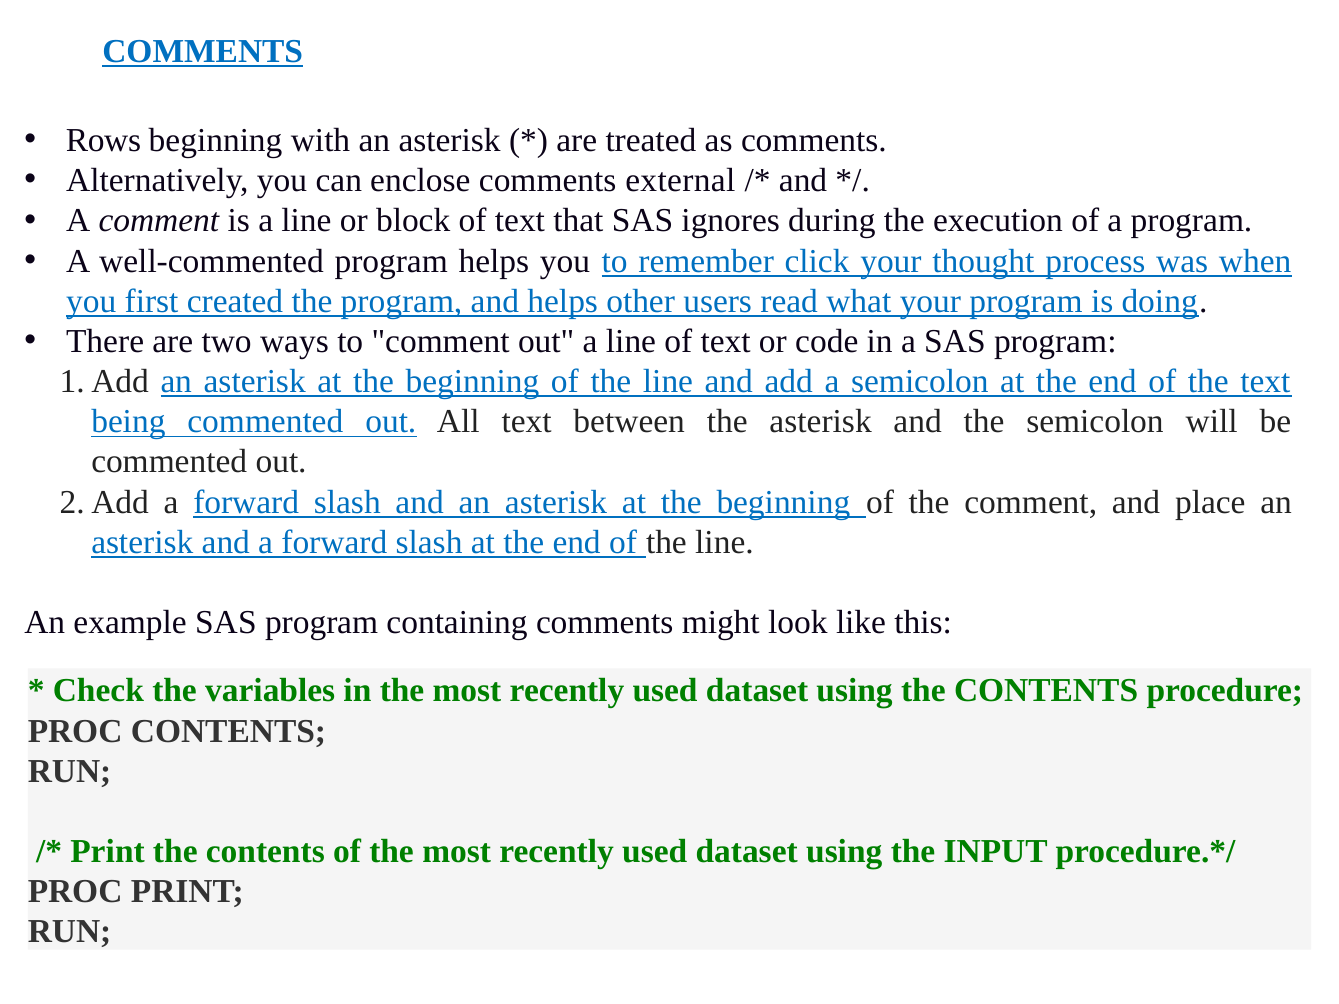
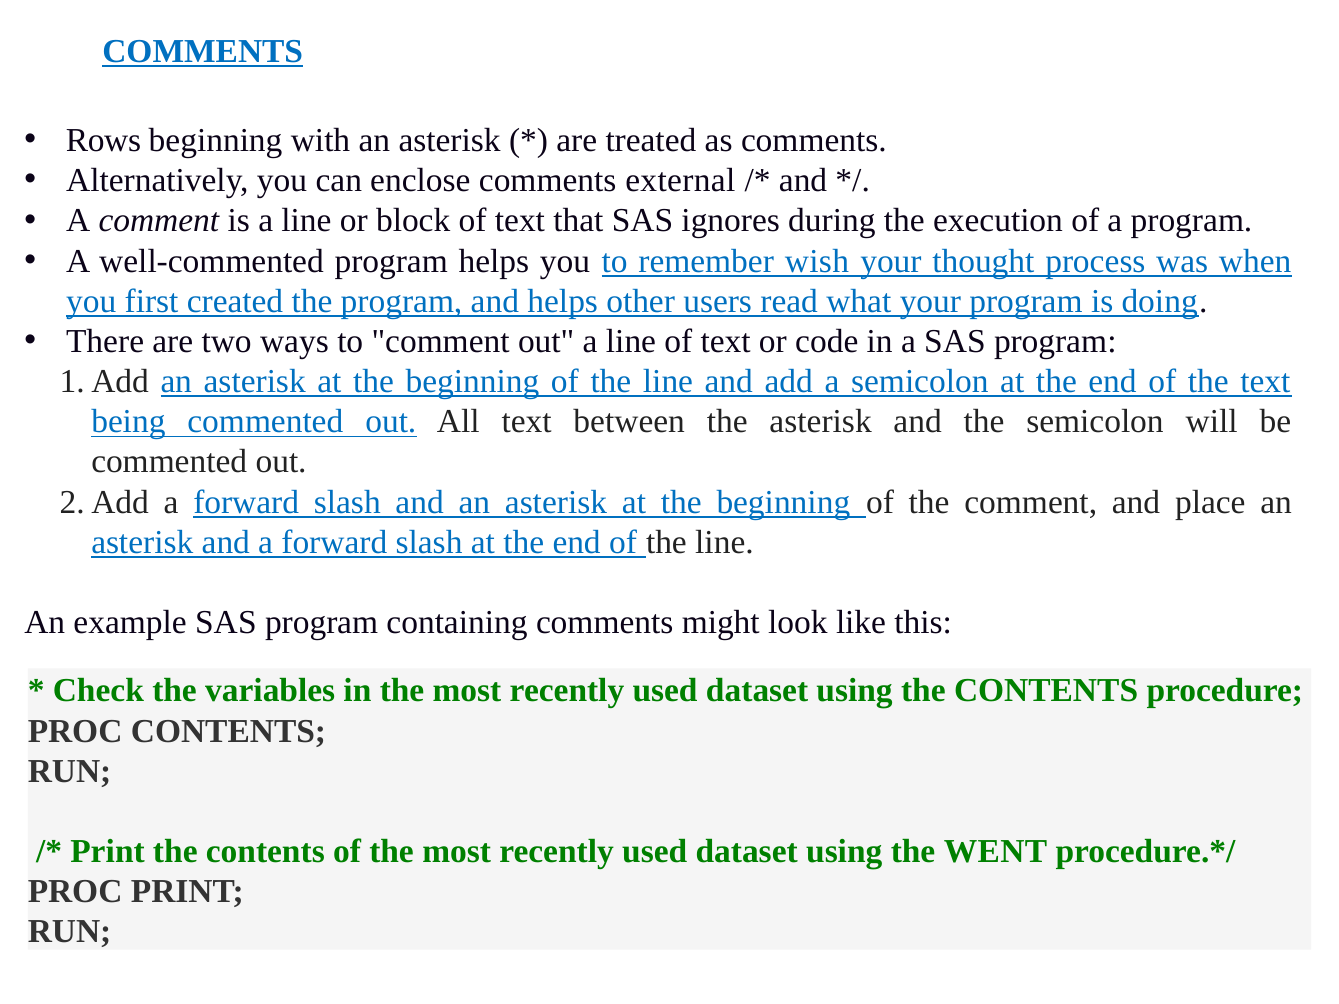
click: click -> wish
INPUT: INPUT -> WENT
